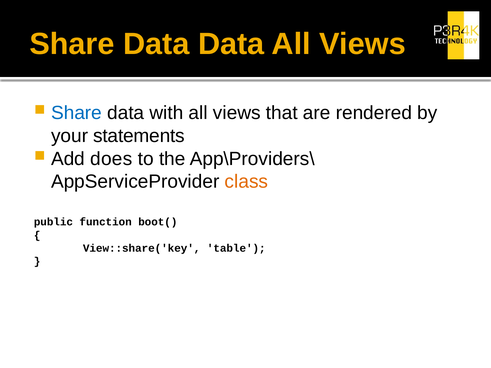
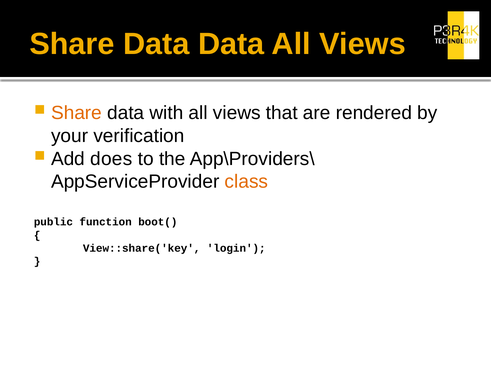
Share at (76, 113) colour: blue -> orange
statements: statements -> verification
table: table -> login
